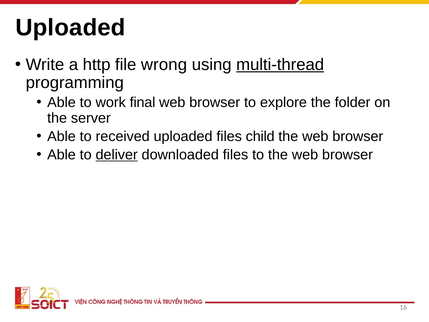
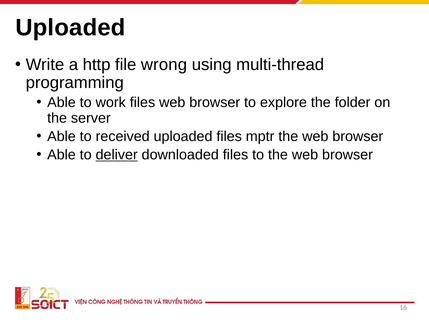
multi-thread underline: present -> none
work final: final -> files
child: child -> mptr
